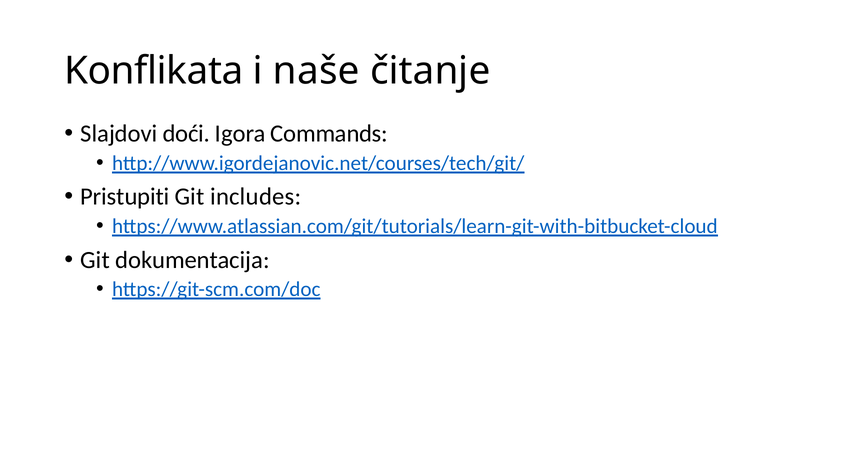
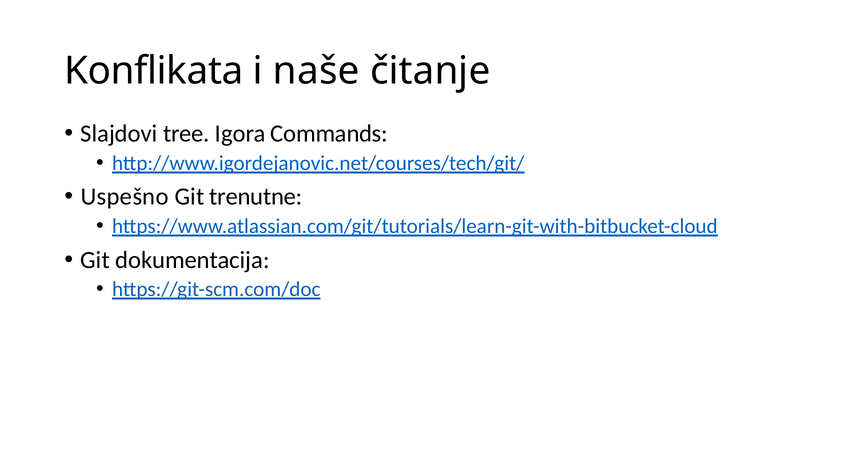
doći: doći -> tree
Pristupiti: Pristupiti -> Uspešno
includes: includes -> trenutne
